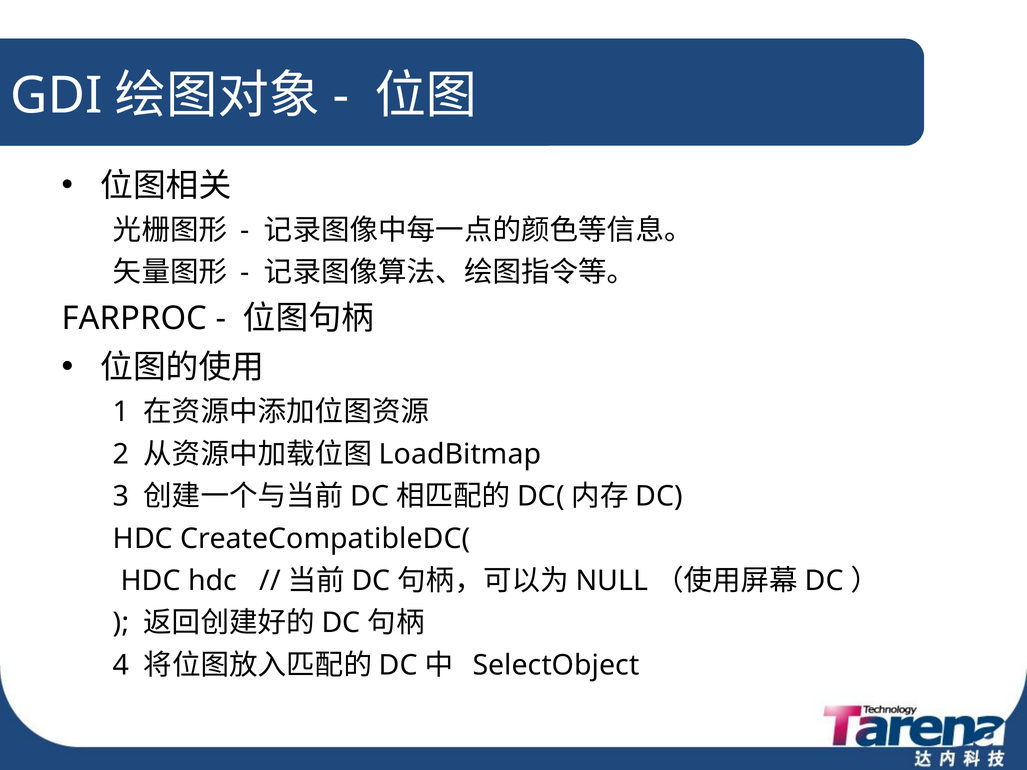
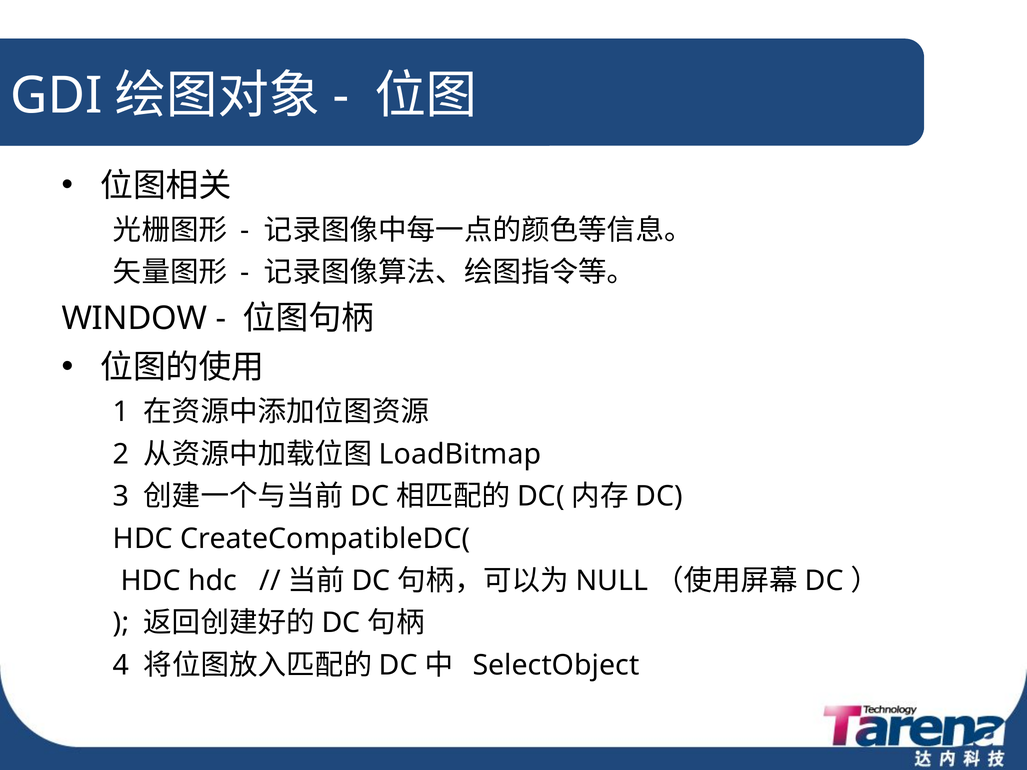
FARPROC: FARPROC -> WINDOW
